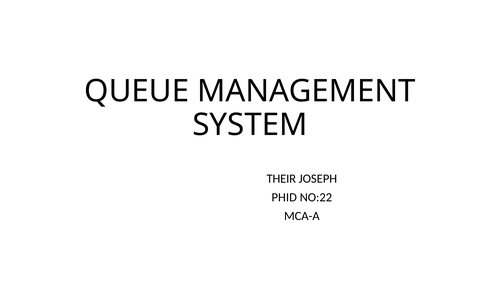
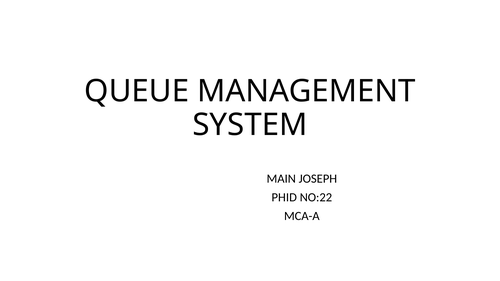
THEIR: THEIR -> MAIN
